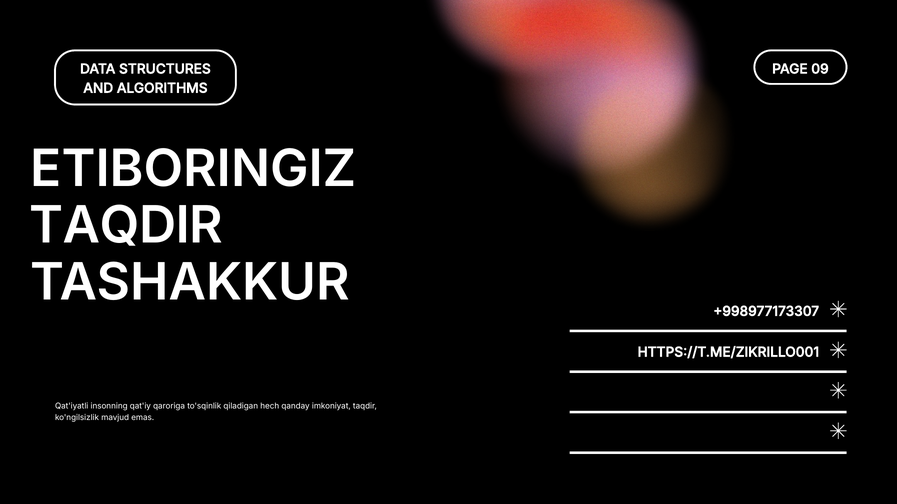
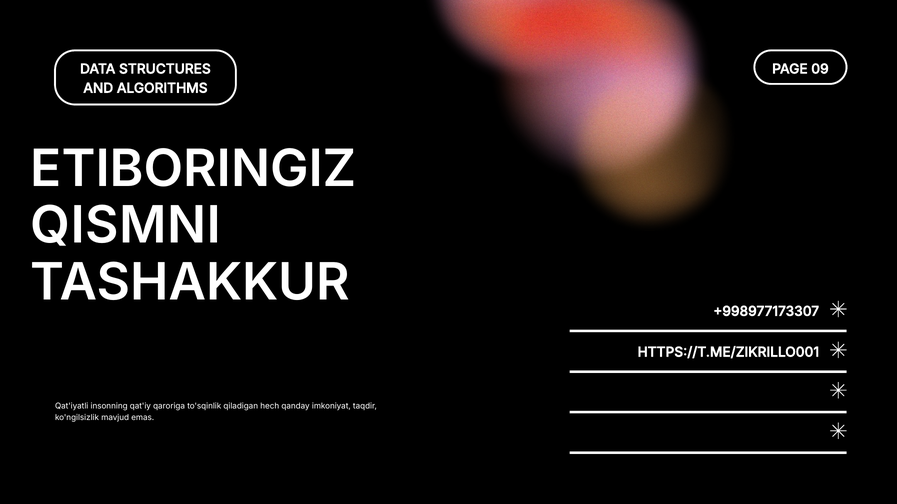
TAQDIR at (126, 226): TAQDIR -> QISMNI
